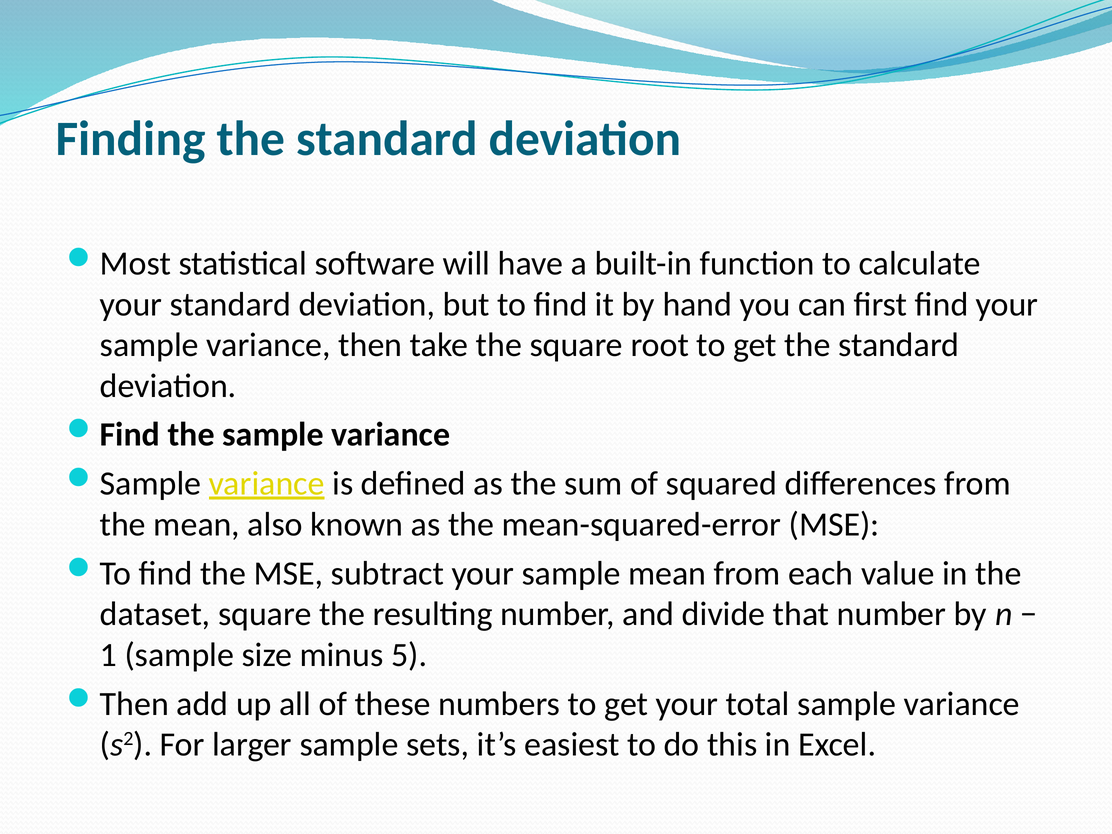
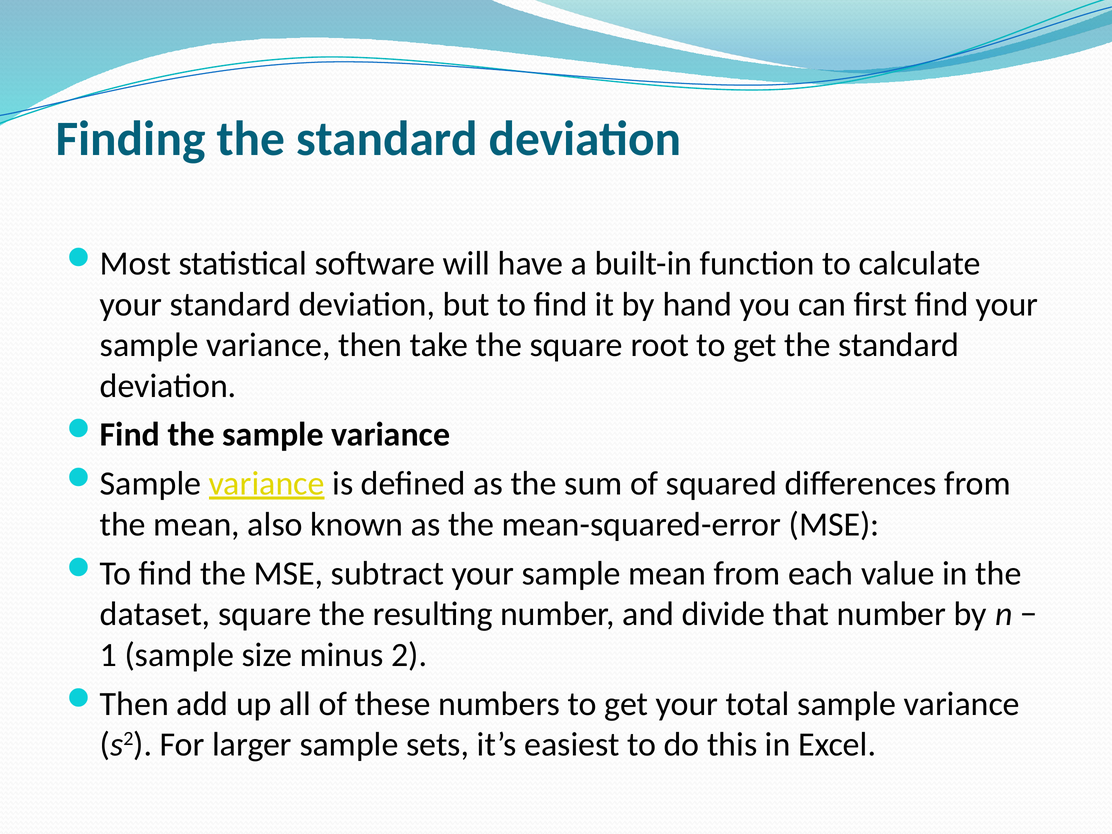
5: 5 -> 2
